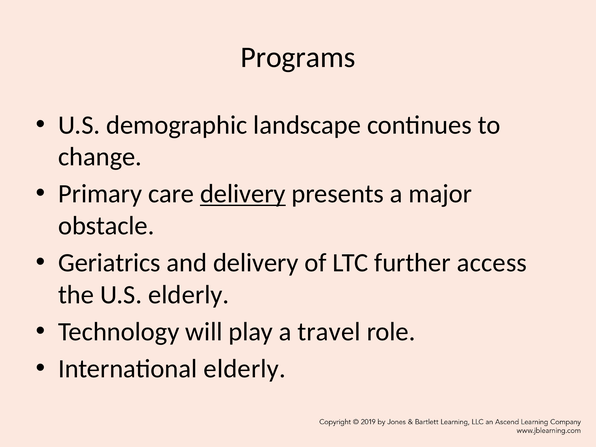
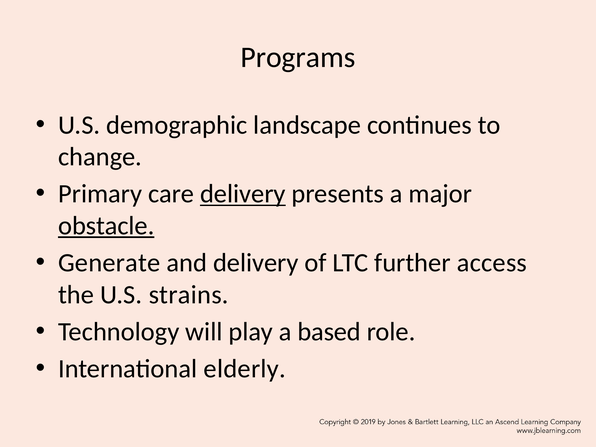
obstacle underline: none -> present
Geriatrics: Geriatrics -> Generate
U.S elderly: elderly -> strains
travel: travel -> based
